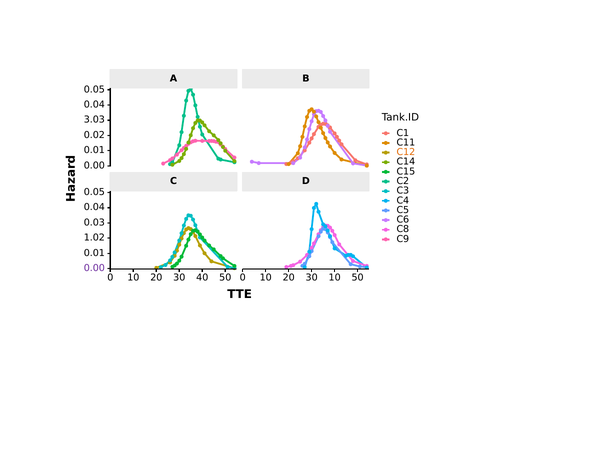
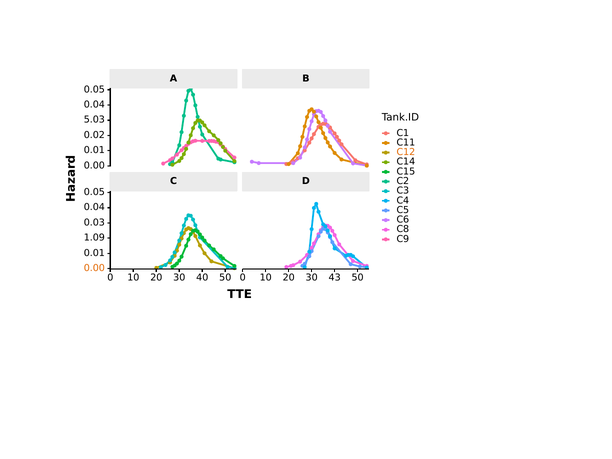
3.03: 3.03 -> 5.03
1.02: 1.02 -> 1.09
0.00 at (94, 268) colour: purple -> orange
30 10: 10 -> 43
